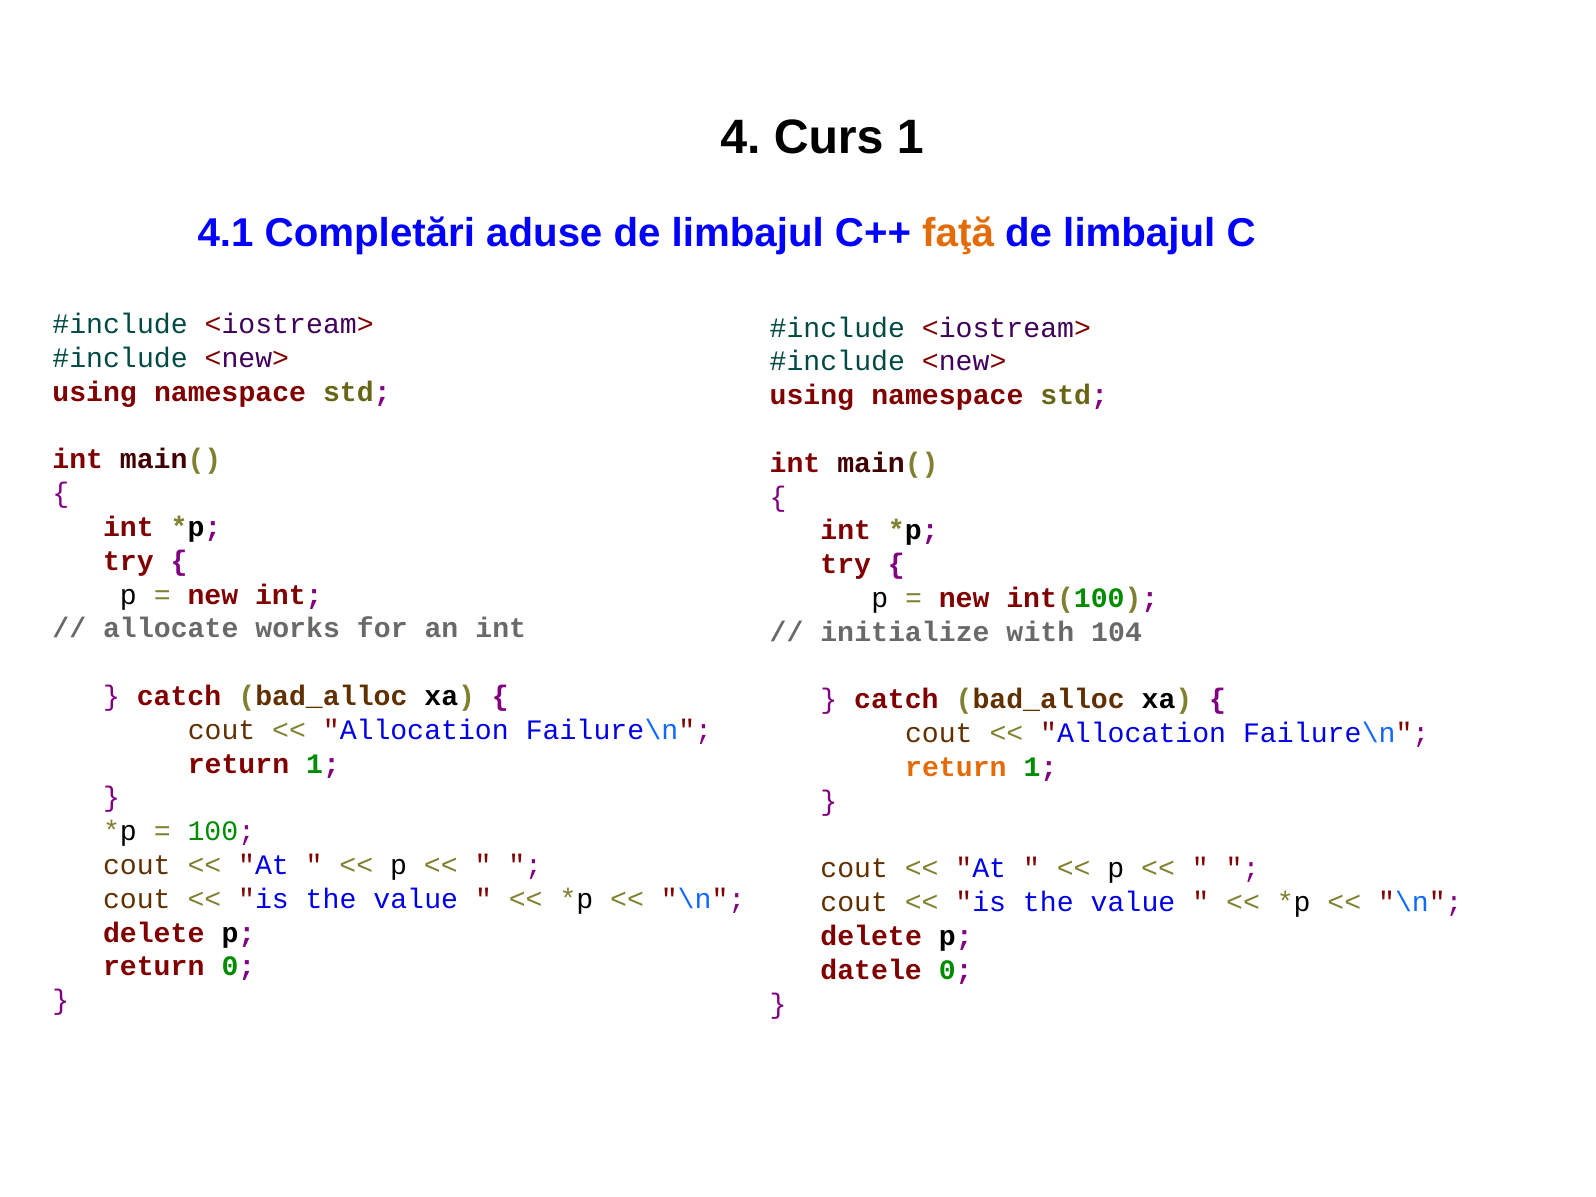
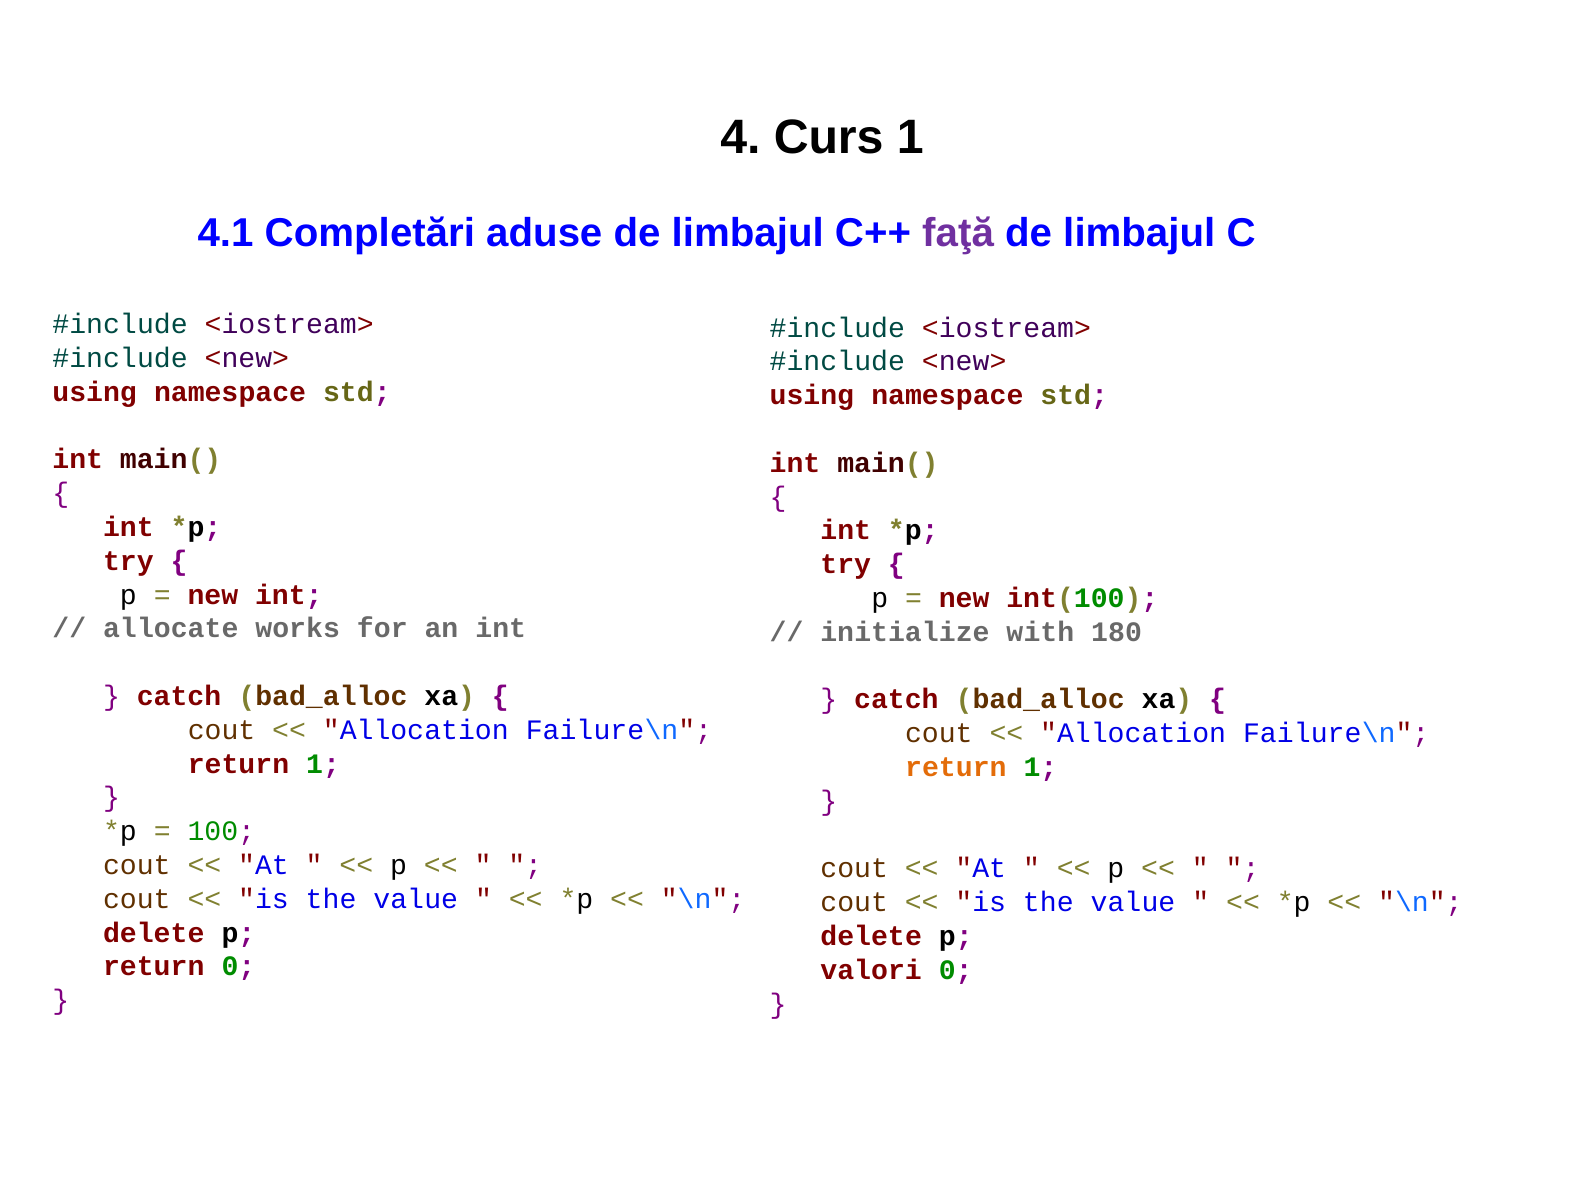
faţă colour: orange -> purple
104: 104 -> 180
datele: datele -> valori
